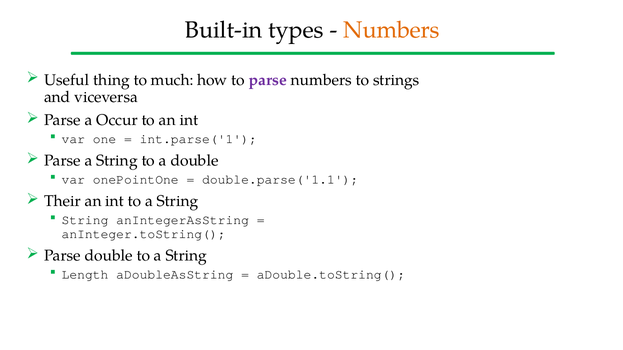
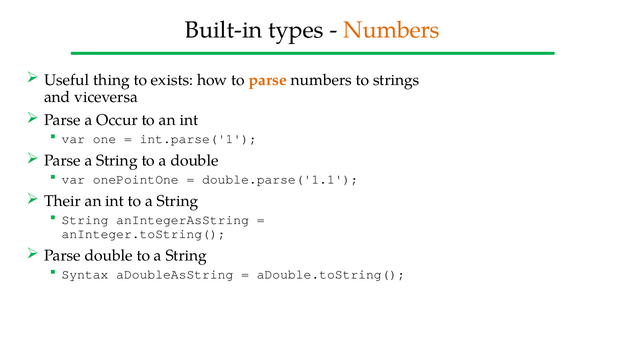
much: much -> exists
parse at (268, 80) colour: purple -> orange
Length: Length -> Syntax
